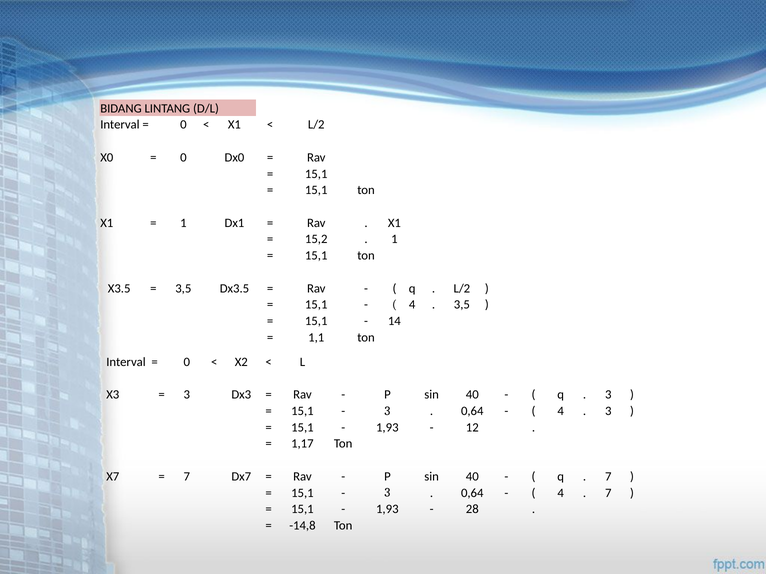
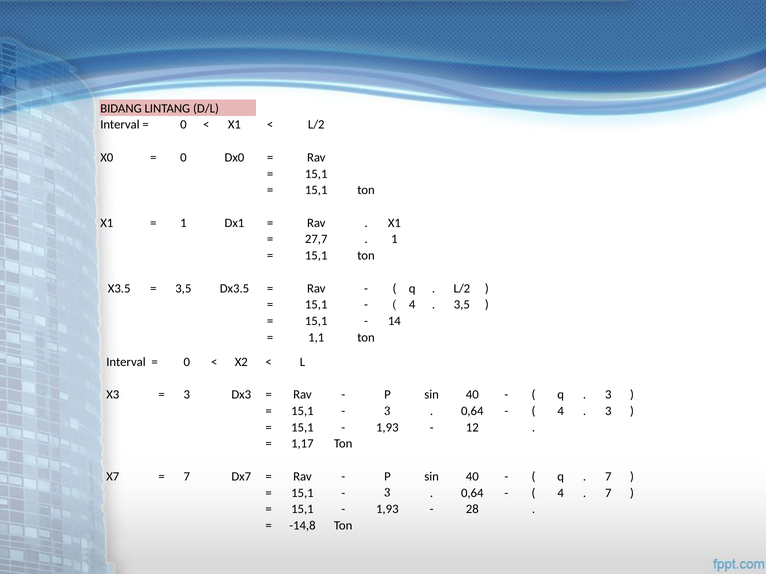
15,2: 15,2 -> 27,7
